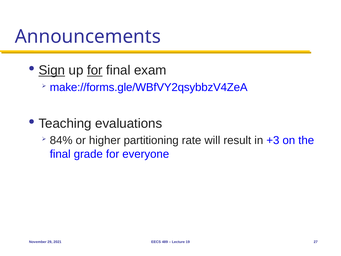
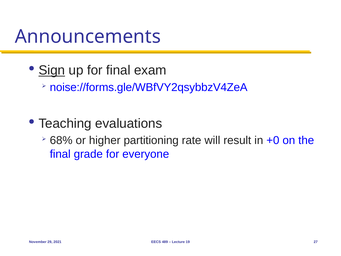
for at (95, 70) underline: present -> none
make://forms.gle/WBfVY2qsybbzV4ZeA: make://forms.gle/WBfVY2qsybbzV4ZeA -> noise://forms.gle/WBfVY2qsybbzV4ZeA
84%: 84% -> 68%
+3: +3 -> +0
